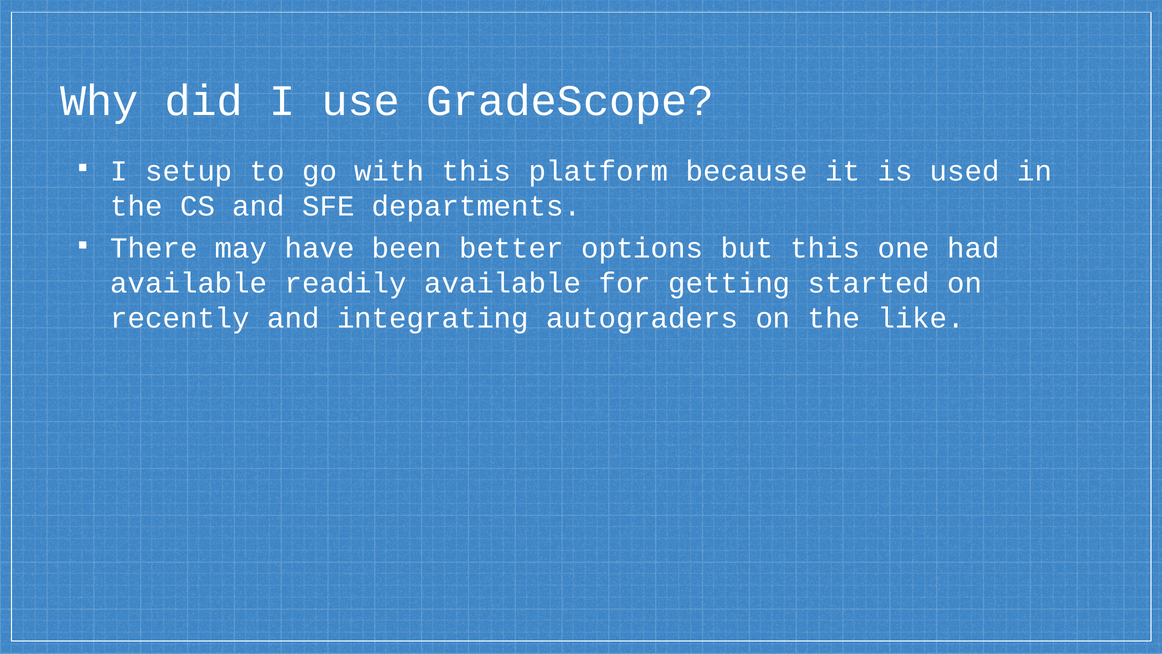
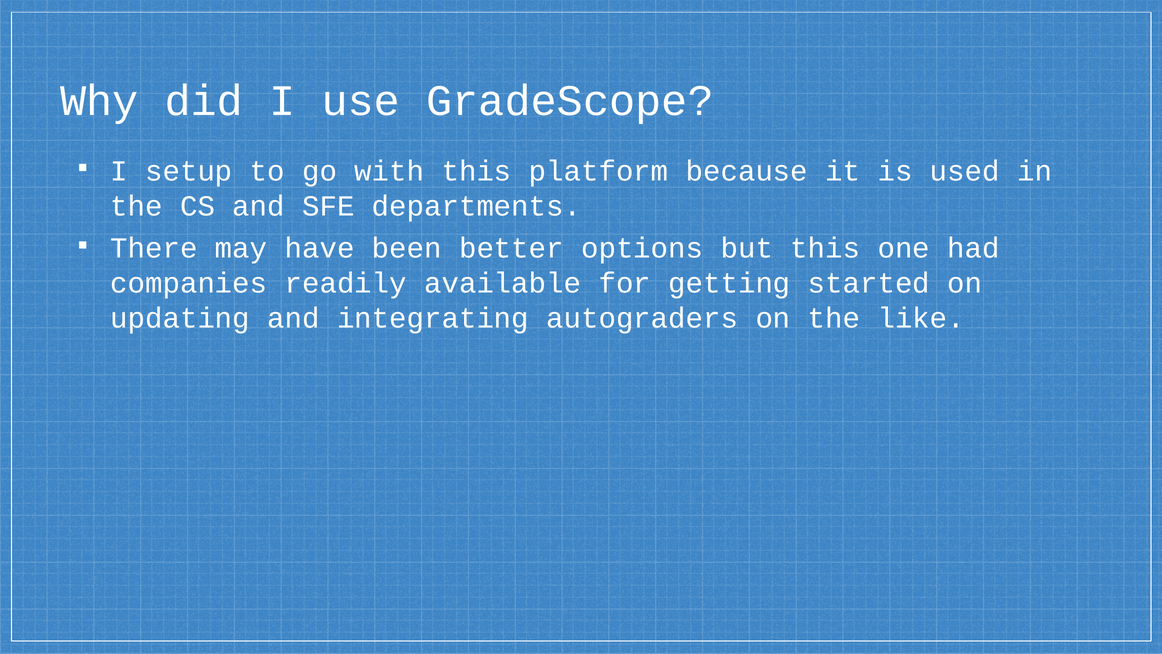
available at (189, 283): available -> companies
recently: recently -> updating
